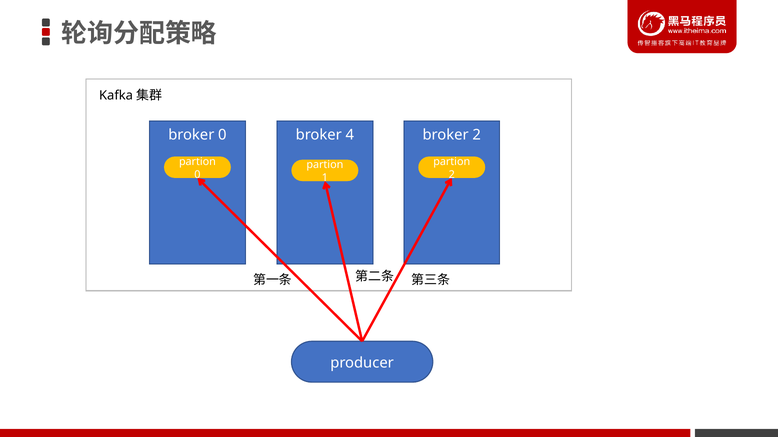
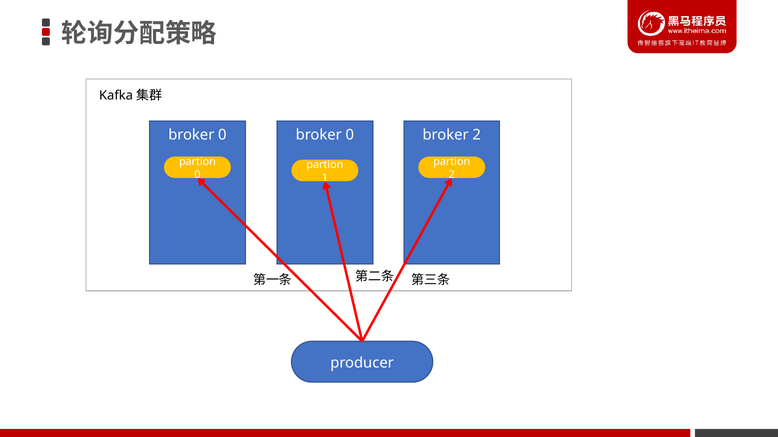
0 broker 4: 4 -> 0
